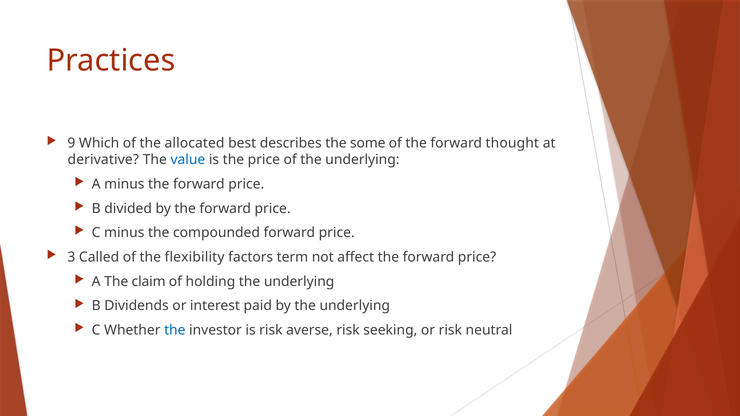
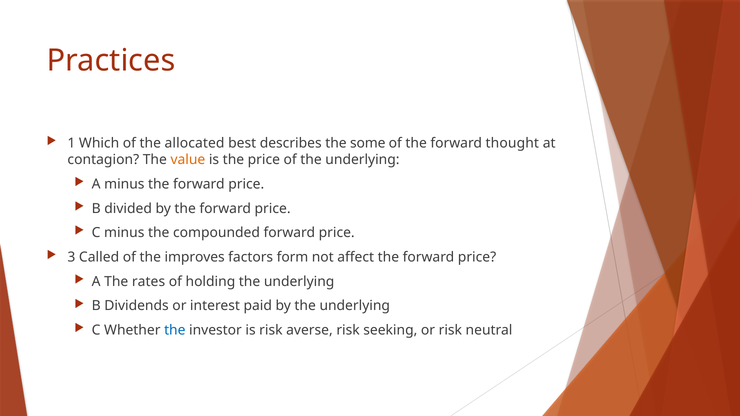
9: 9 -> 1
derivative: derivative -> contagion
value colour: blue -> orange
flexibility: flexibility -> improves
term: term -> form
claim: claim -> rates
